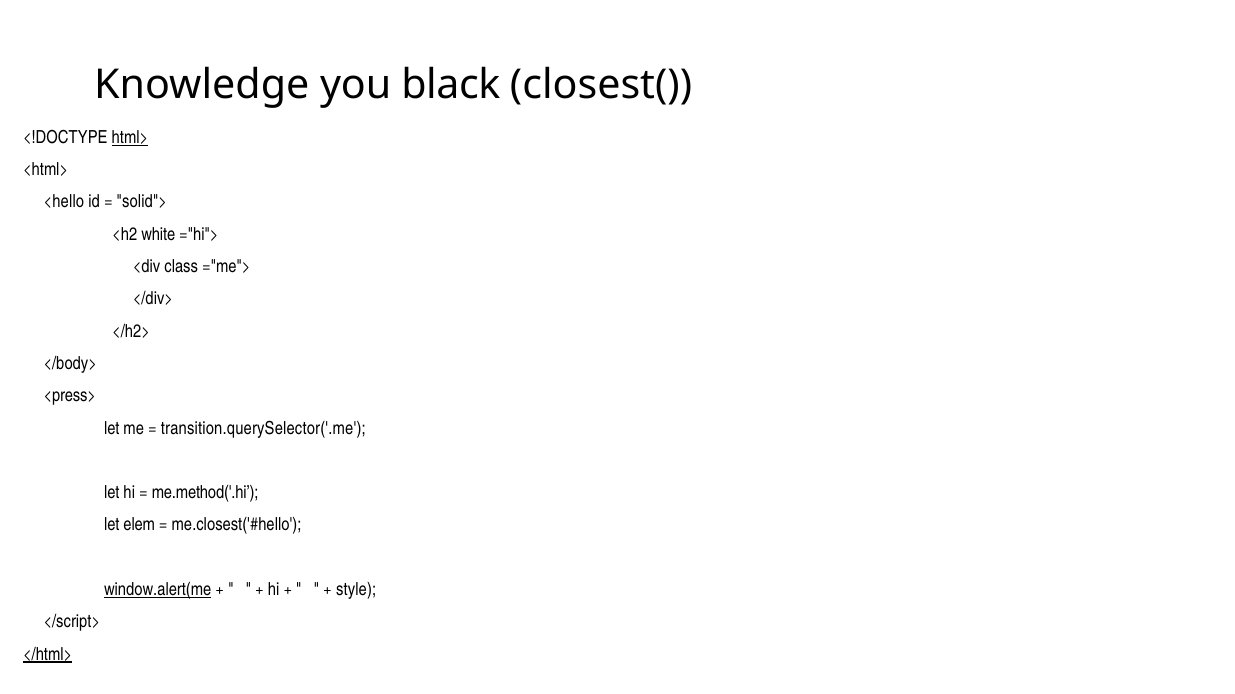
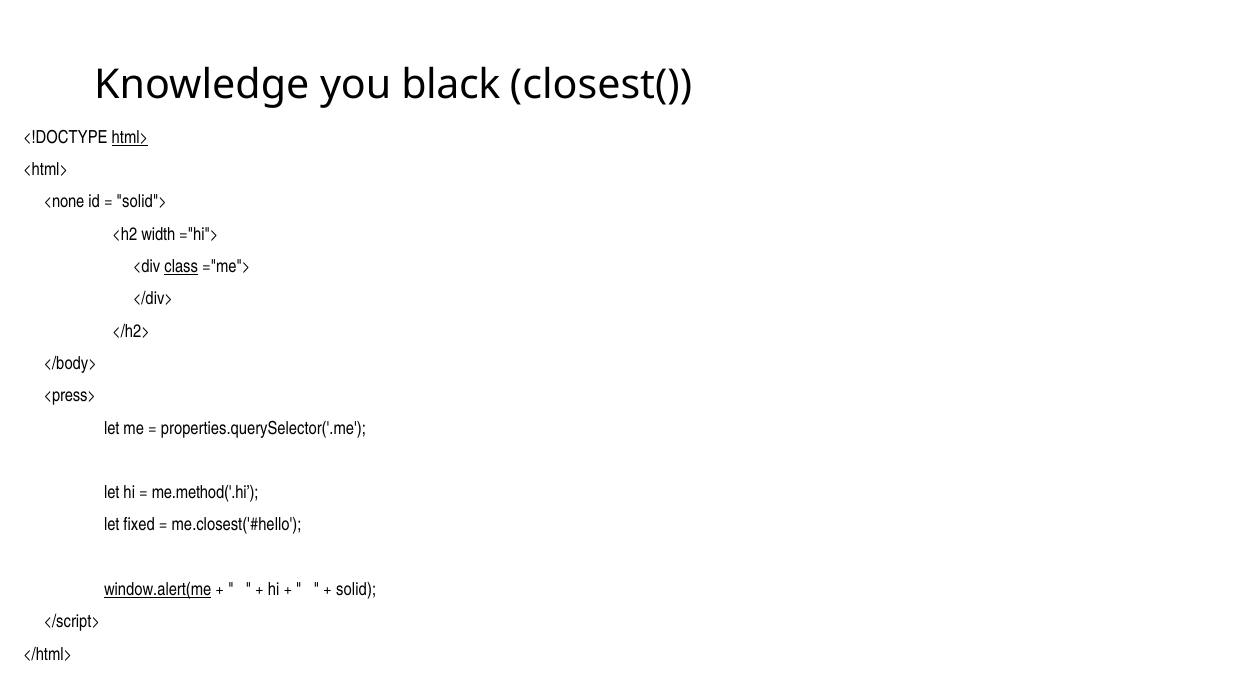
<hello: <hello -> <none
white: white -> width
class underline: none -> present
transition.querySelector('.me: transition.querySelector('.me -> properties.querySelector('.me
elem: elem -> fixed
style: style -> solid
</html> underline: present -> none
